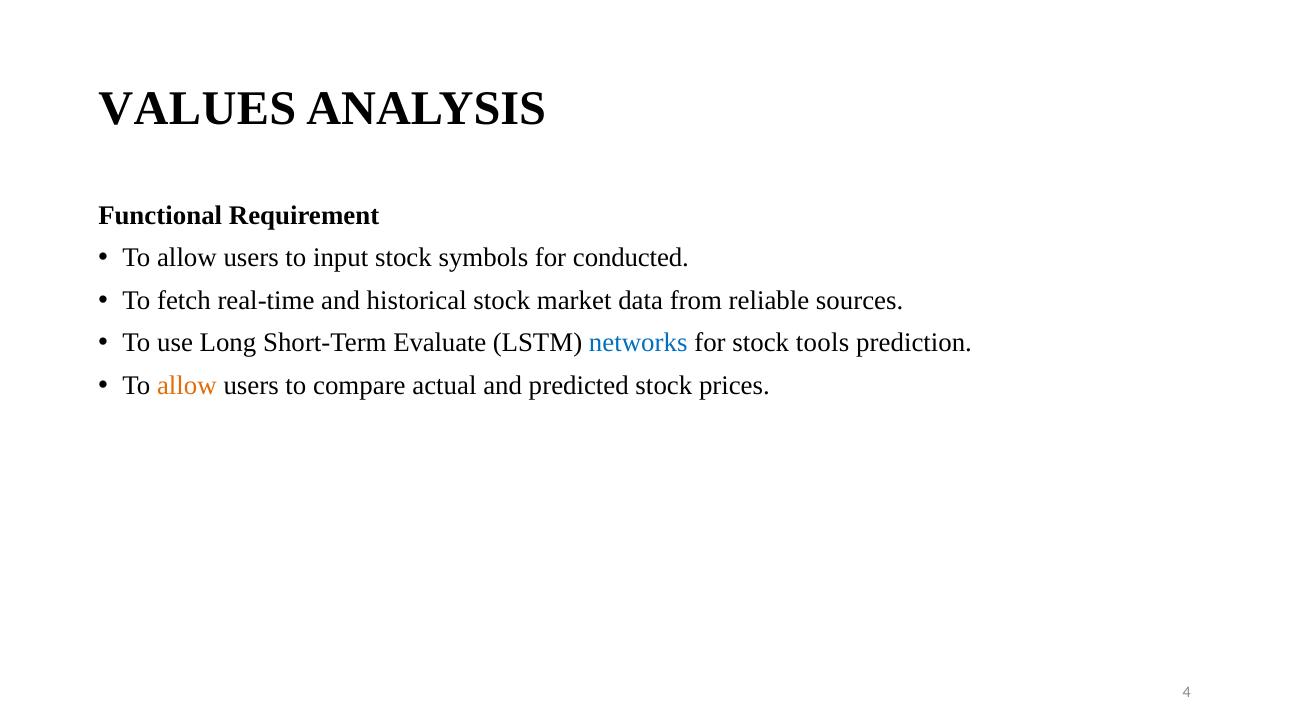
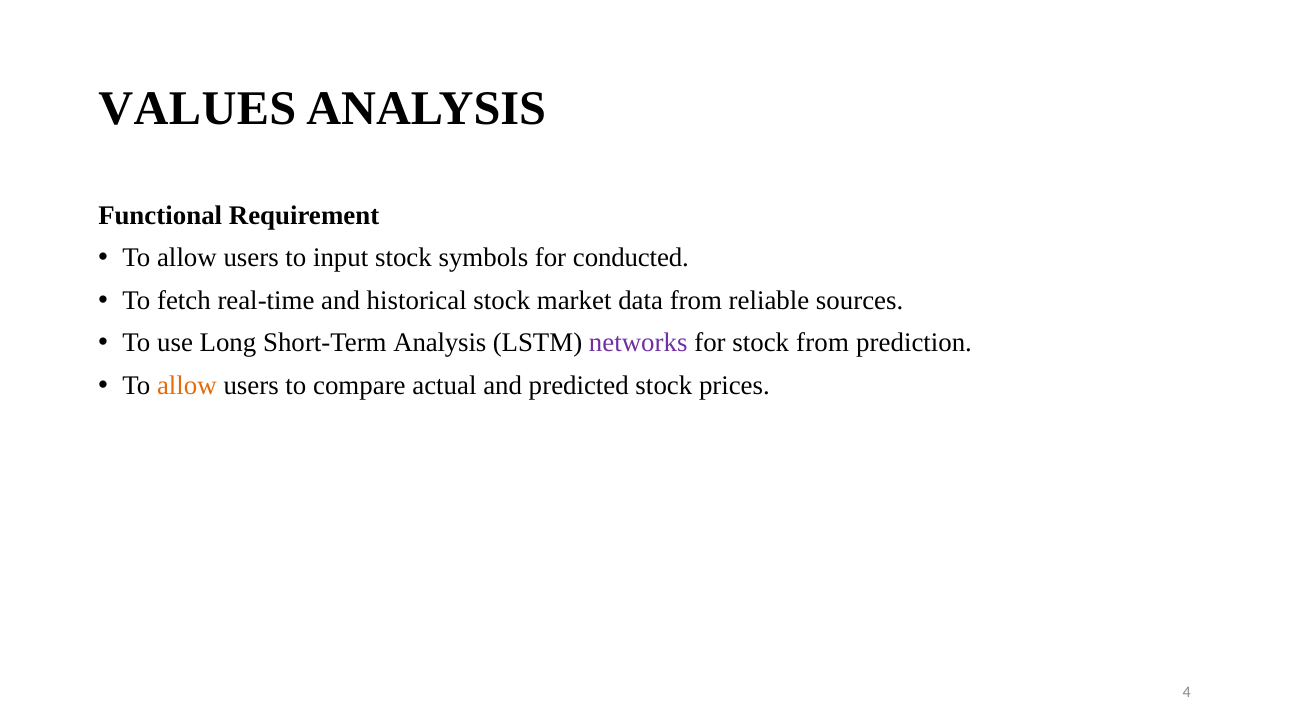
Short-Term Evaluate: Evaluate -> Analysis
networks colour: blue -> purple
stock tools: tools -> from
